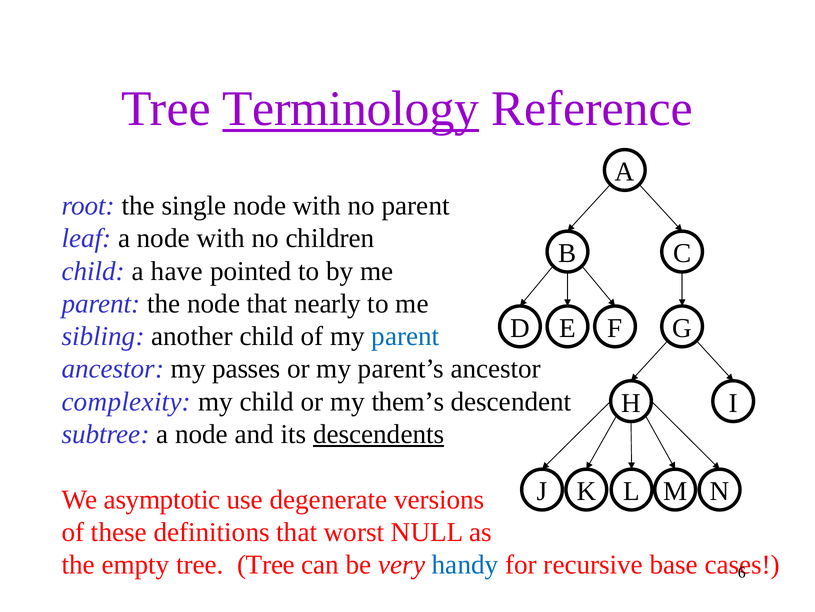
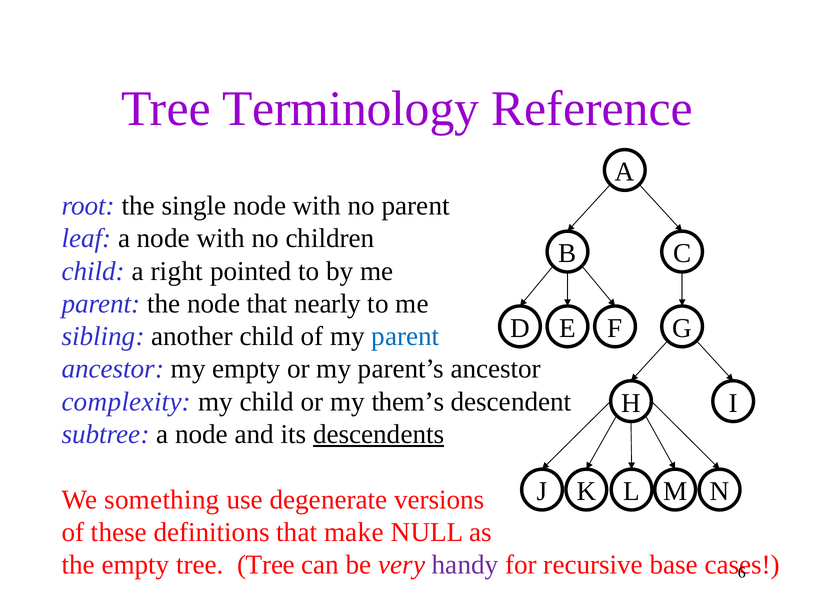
Terminology underline: present -> none
have: have -> right
my passes: passes -> empty
asymptotic: asymptotic -> something
worst: worst -> make
handy colour: blue -> purple
